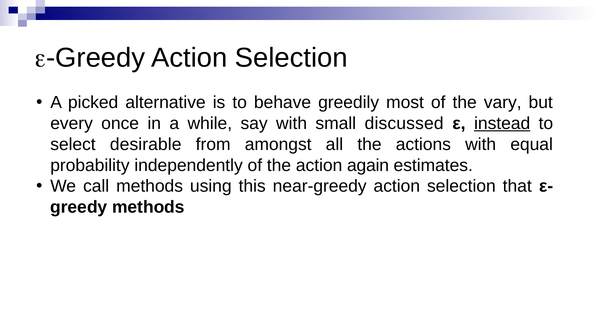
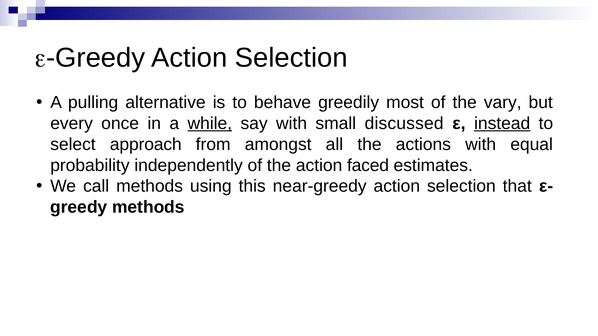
picked: picked -> pulling
while underline: none -> present
desirable: desirable -> approach
again: again -> faced
